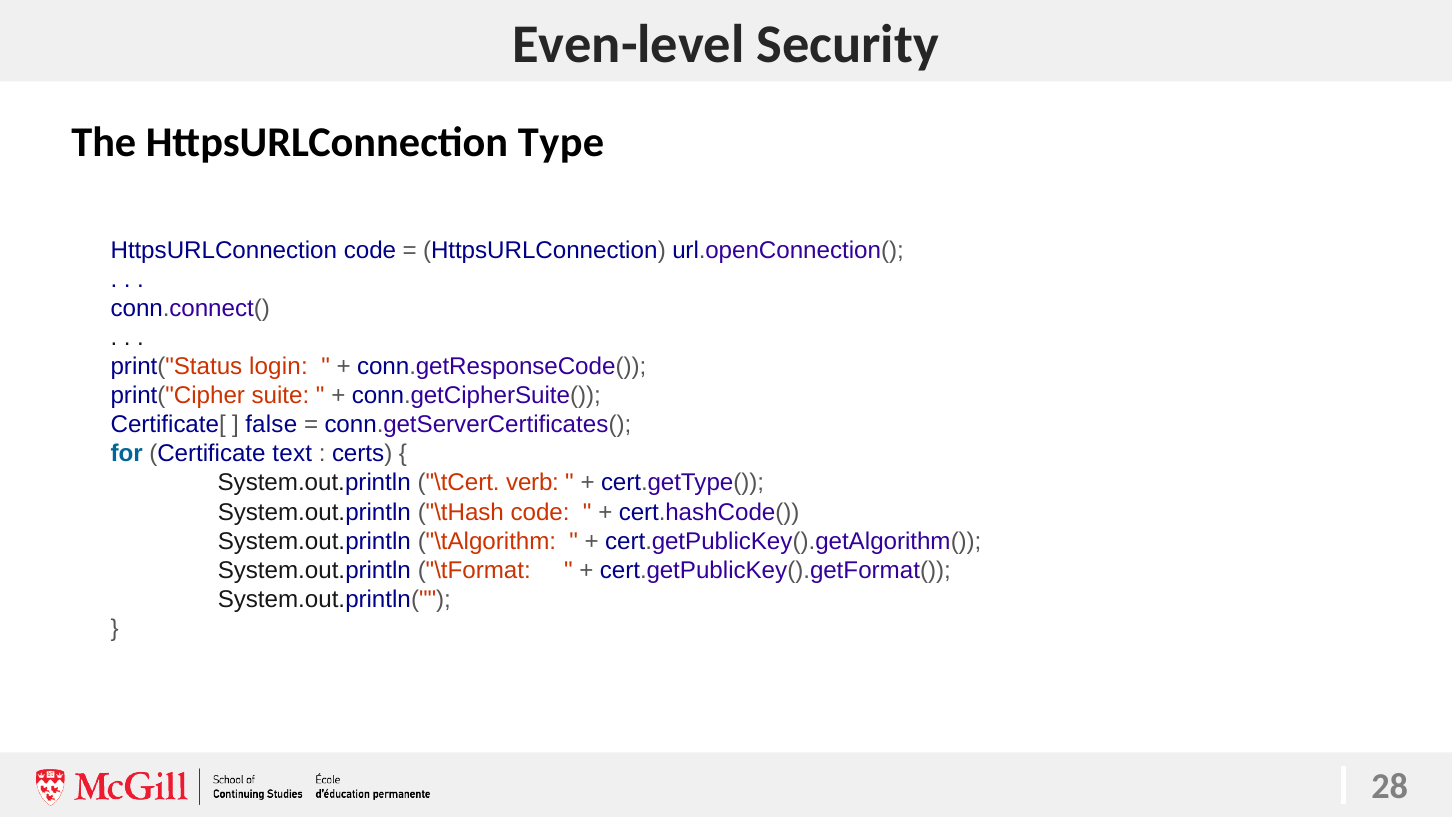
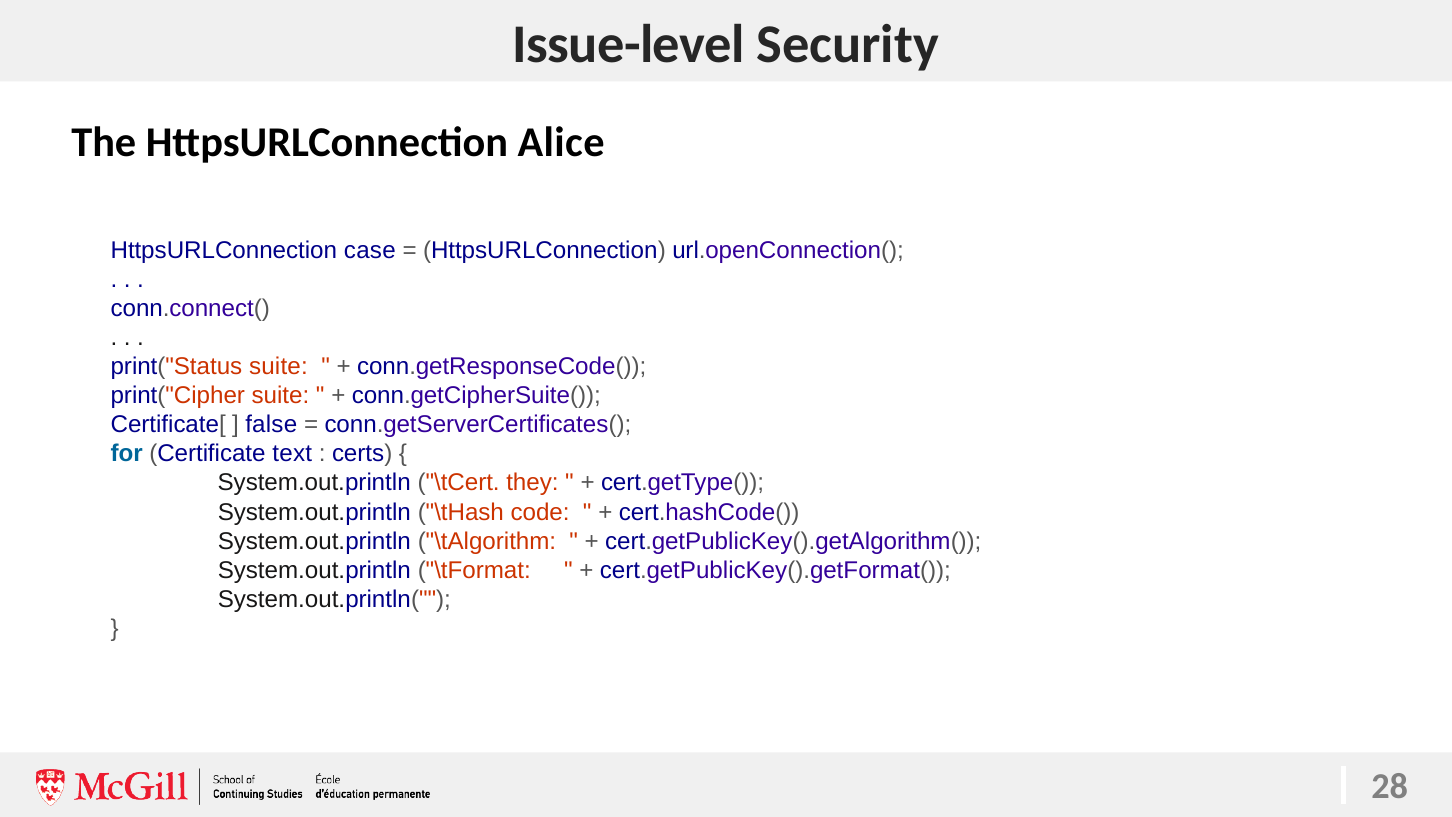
Even-level: Even-level -> Issue-level
Type: Type -> Alice
HttpsURLConnection code: code -> case
print("Status login: login -> suite
verb: verb -> they
